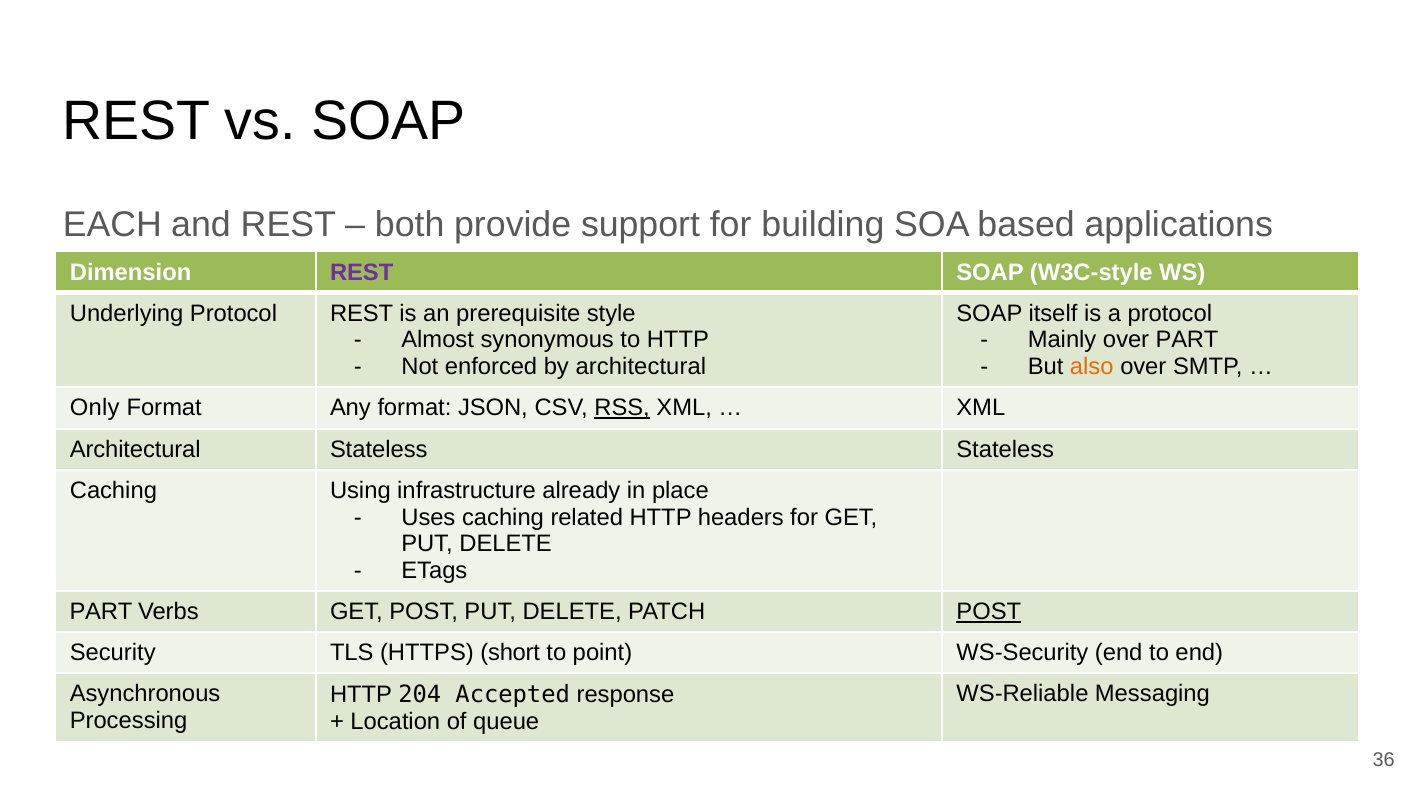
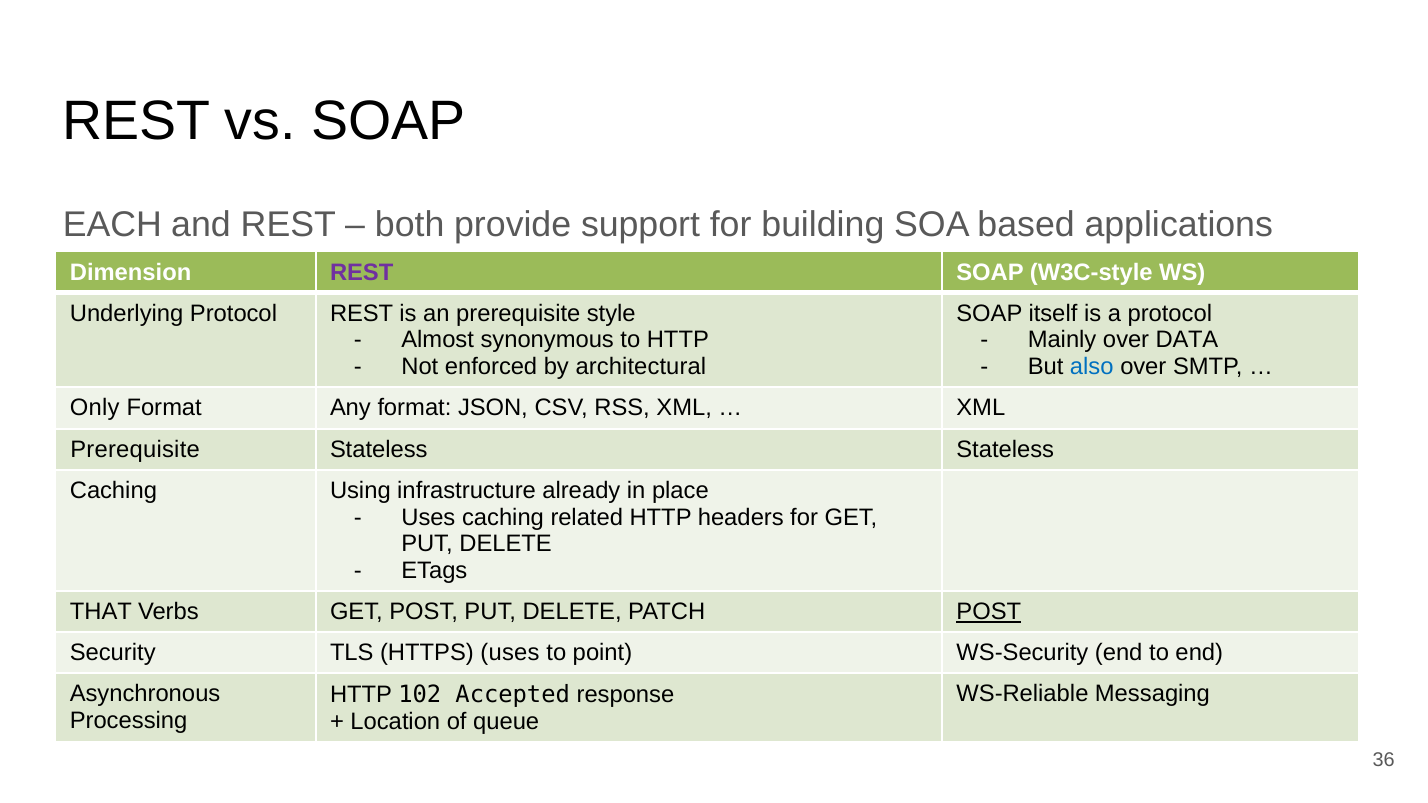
over PART: PART -> DATA
also colour: orange -> blue
RSS underline: present -> none
Architectural at (135, 450): Architectural -> Prerequisite
PART at (101, 612): PART -> THAT
HTTPS short: short -> uses
204: 204 -> 102
